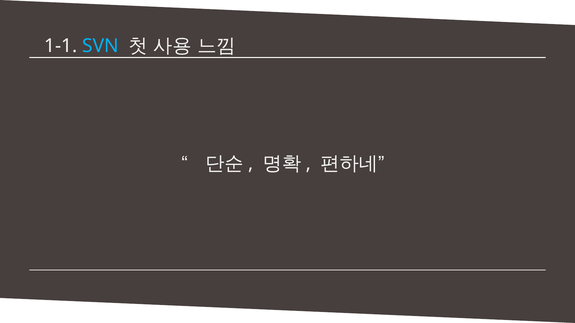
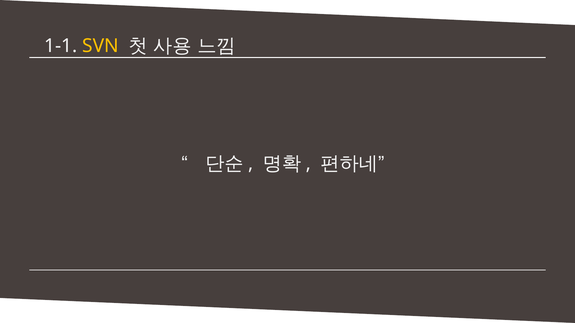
SVN colour: light blue -> yellow
